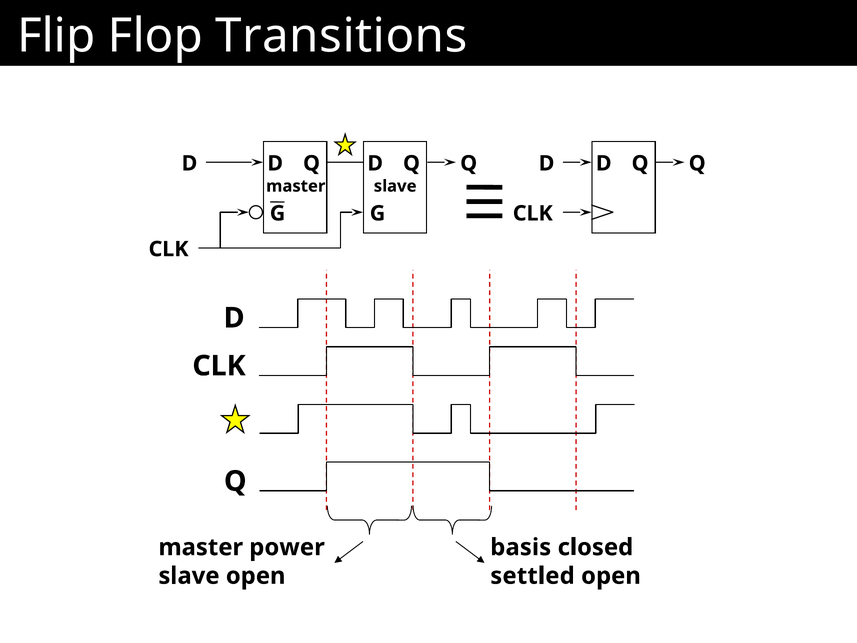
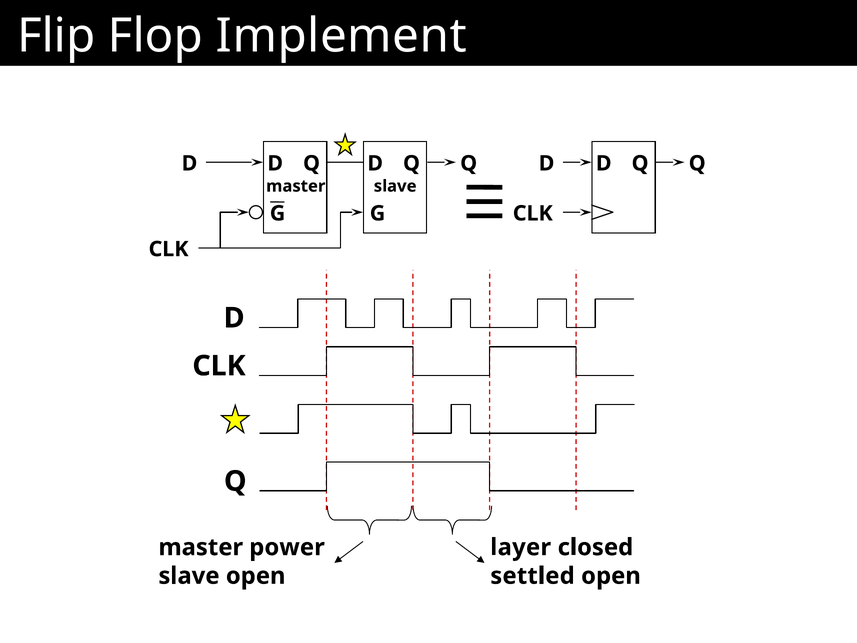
Transitions: Transitions -> Implement
basis: basis -> layer
